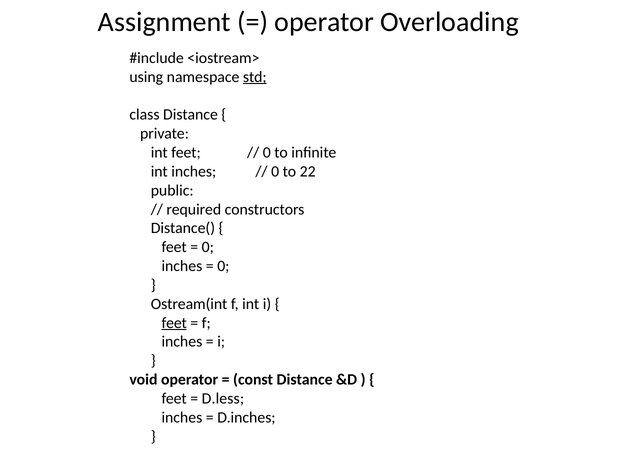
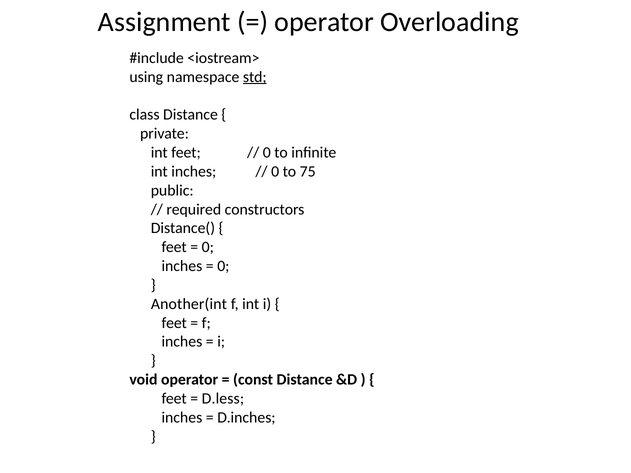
22: 22 -> 75
Ostream(int: Ostream(int -> Another(int
feet at (174, 323) underline: present -> none
